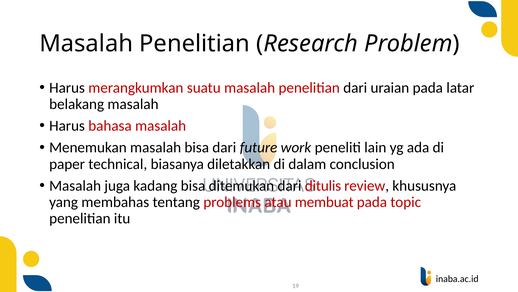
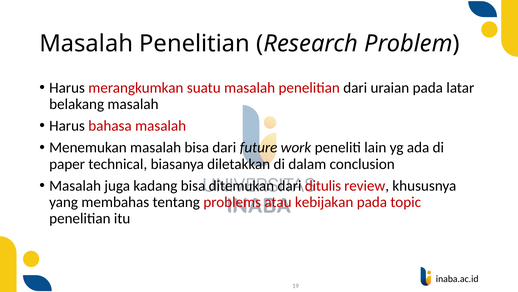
membuat: membuat -> kebijakan
